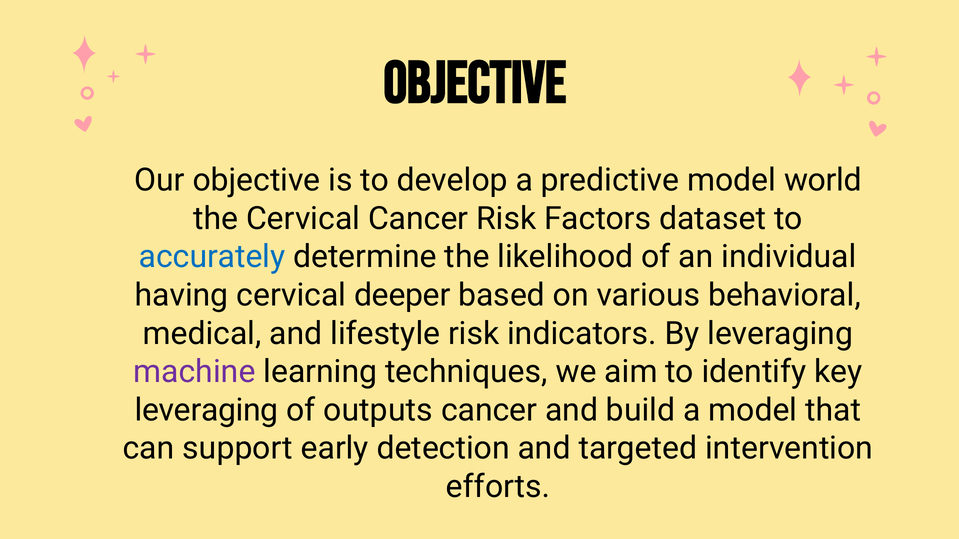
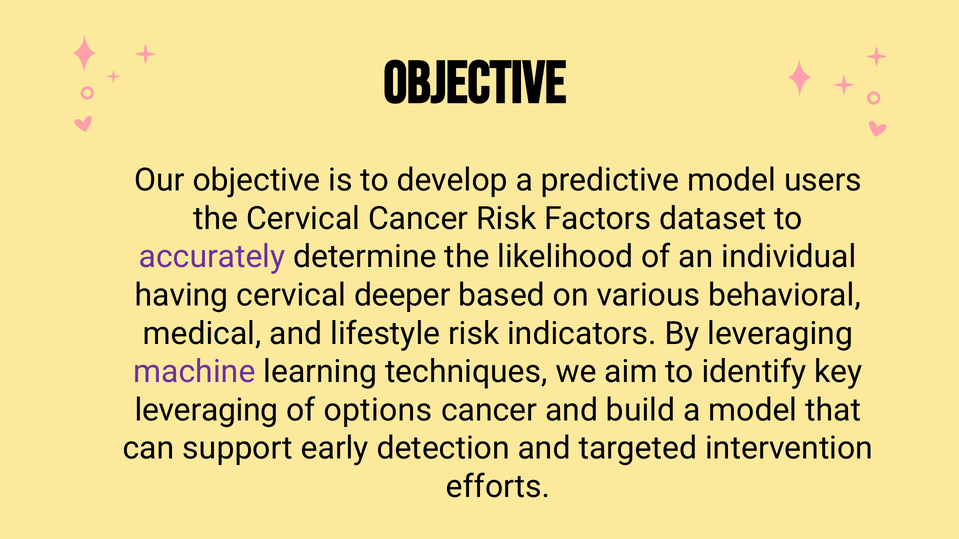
world: world -> users
accurately colour: blue -> purple
outputs: outputs -> options
